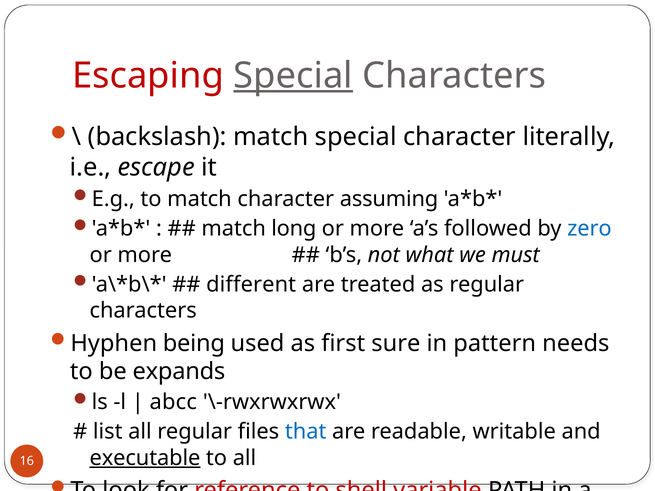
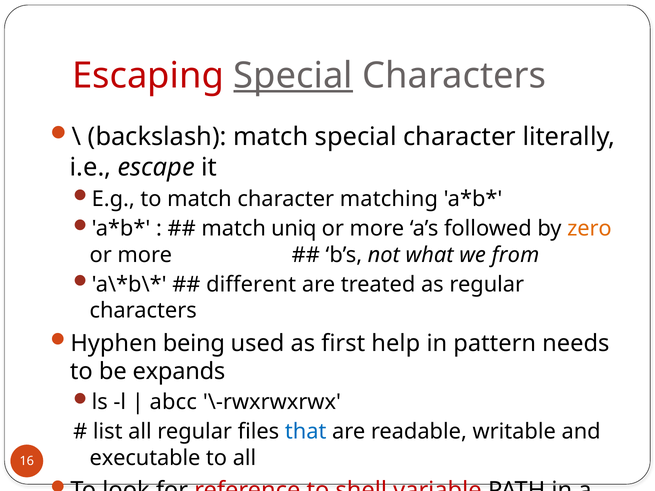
assuming: assuming -> matching
long: long -> uniq
zero colour: blue -> orange
must: must -> from
sure: sure -> help
executable underline: present -> none
